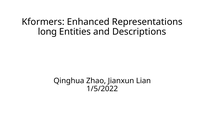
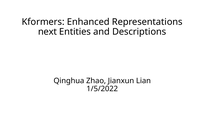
long: long -> next
